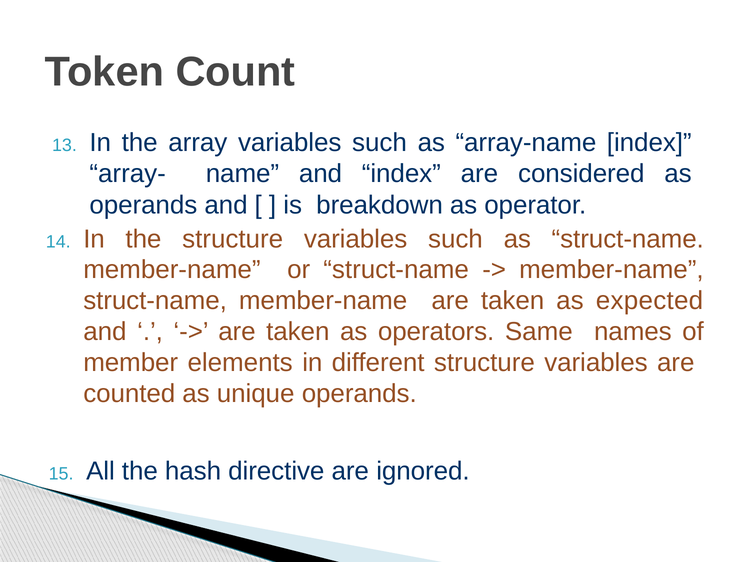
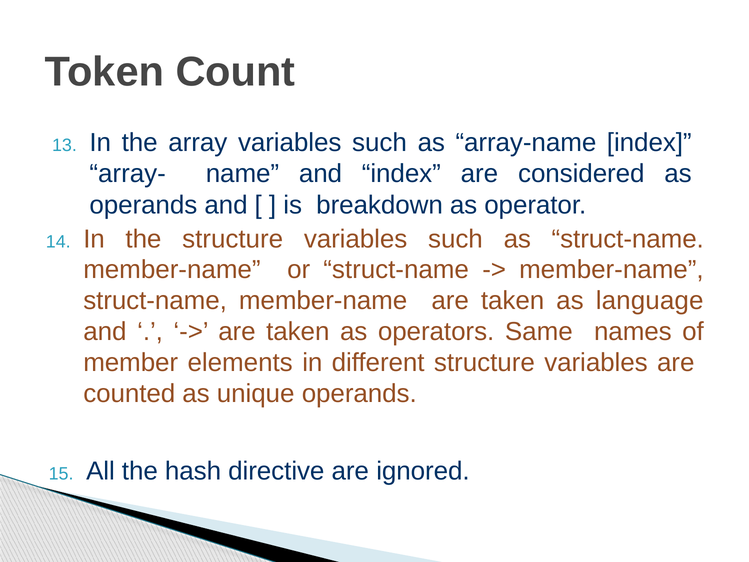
expected: expected -> language
